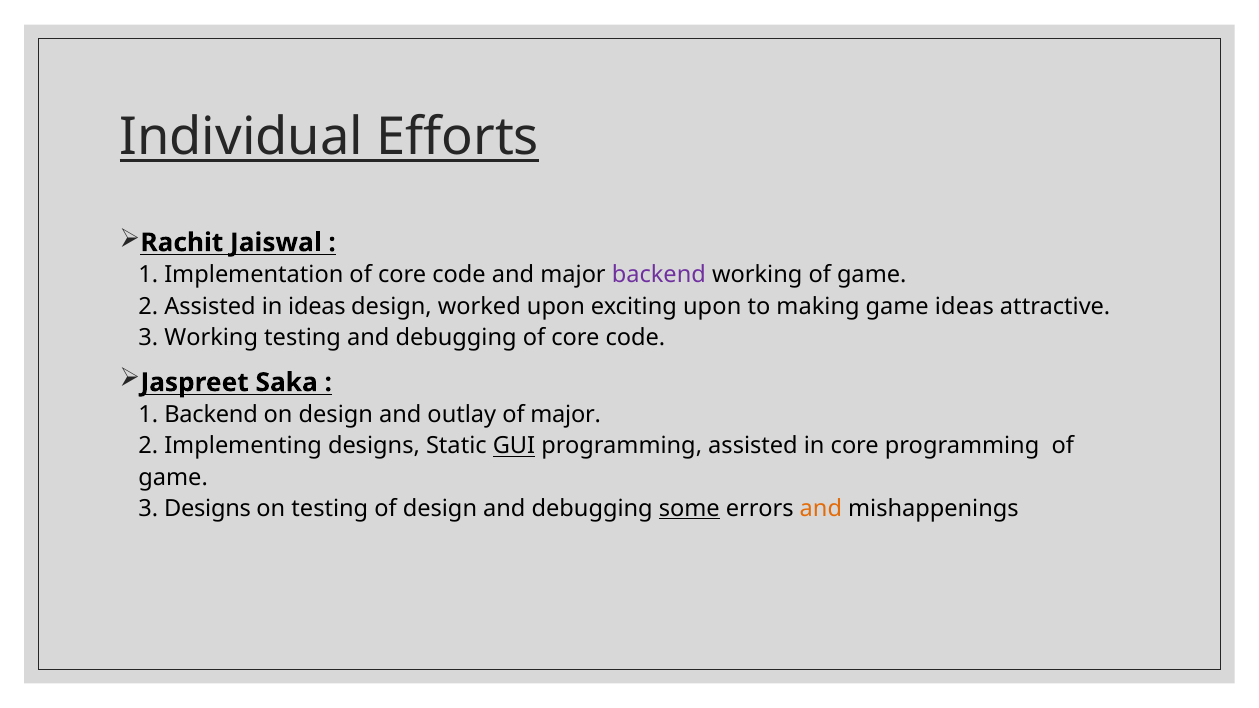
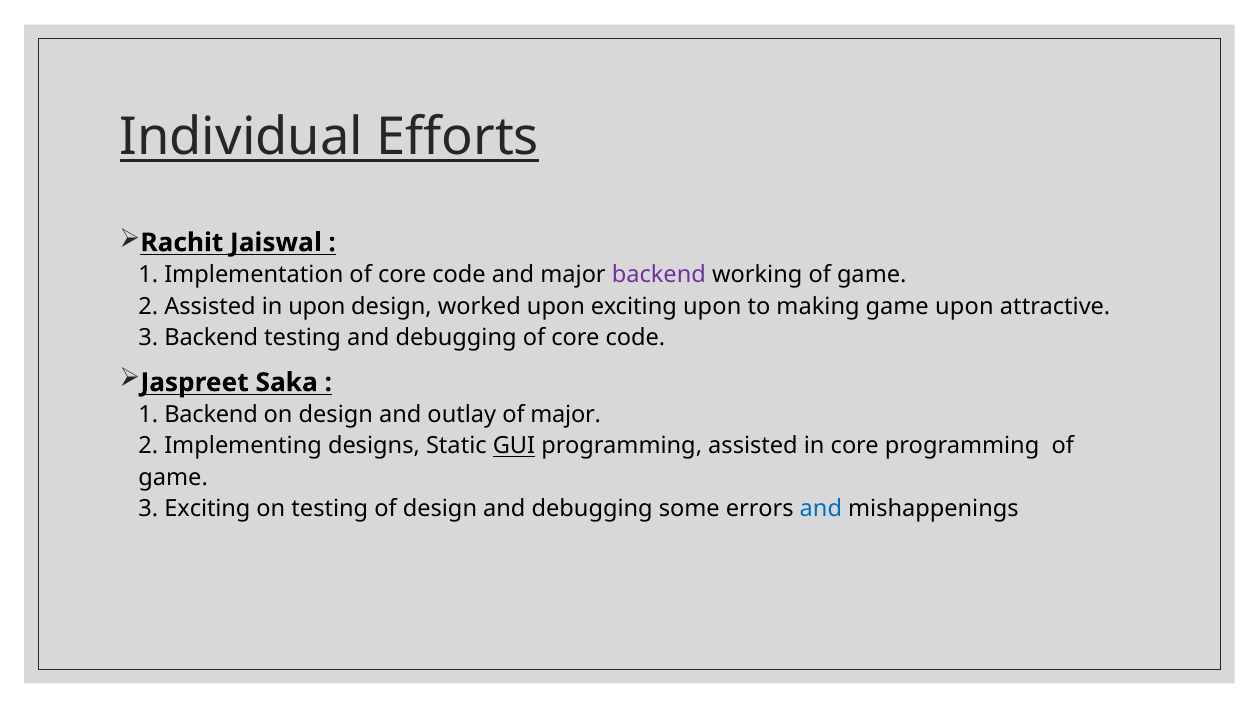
in ideas: ideas -> upon
game ideas: ideas -> upon
3 Working: Working -> Backend
3 Designs: Designs -> Exciting
some underline: present -> none
and at (821, 509) colour: orange -> blue
